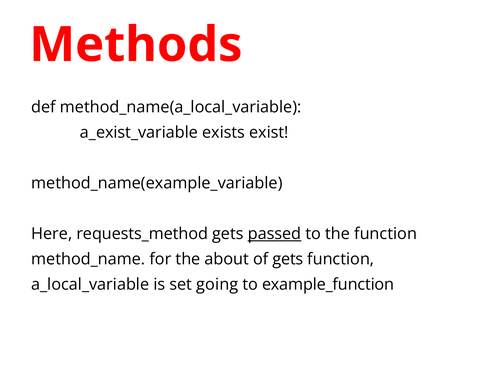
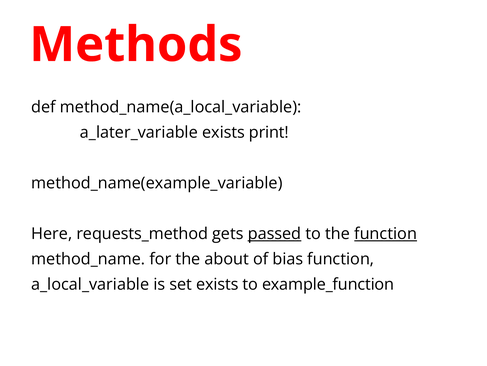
a_exist_variable: a_exist_variable -> a_later_variable
exist: exist -> print
function at (386, 233) underline: none -> present
of gets: gets -> bias
set going: going -> exists
